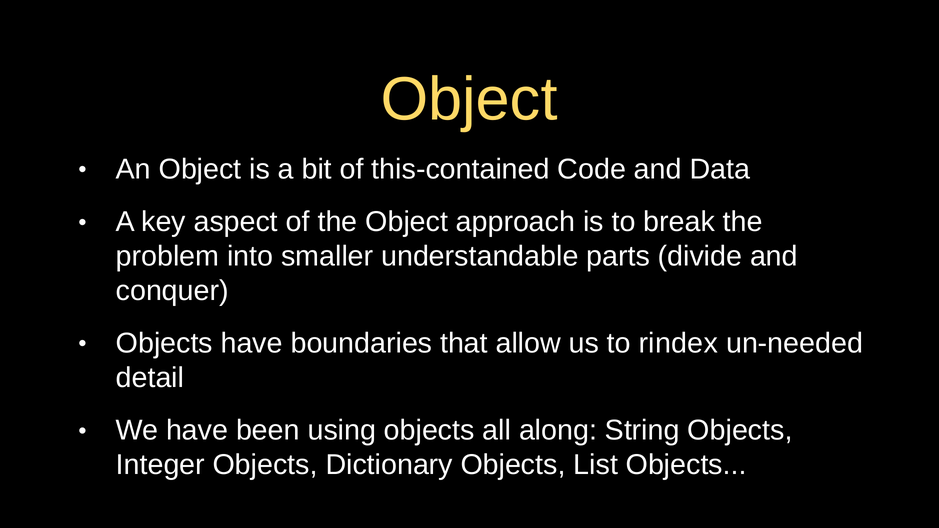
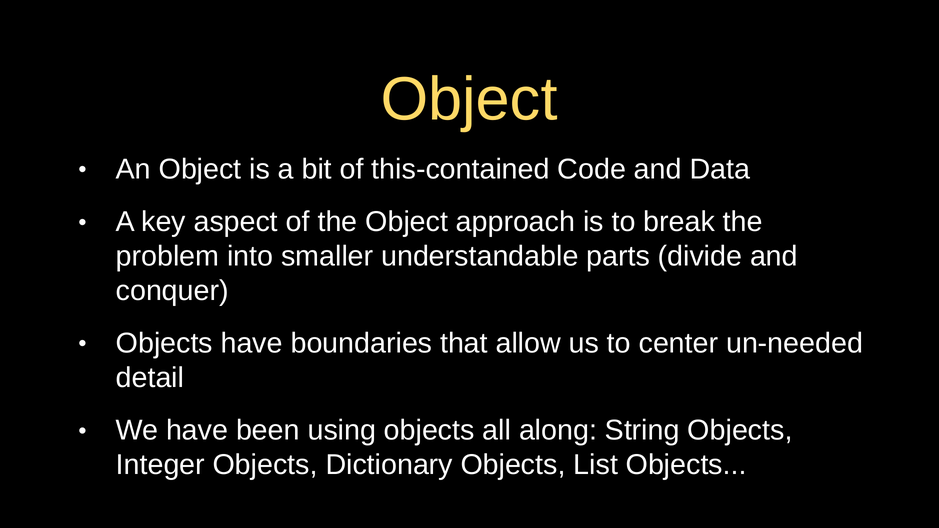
rindex: rindex -> center
